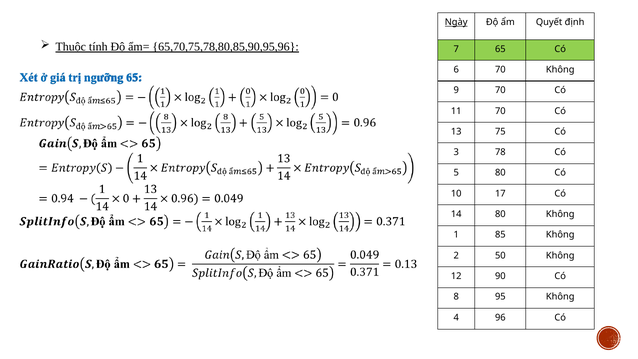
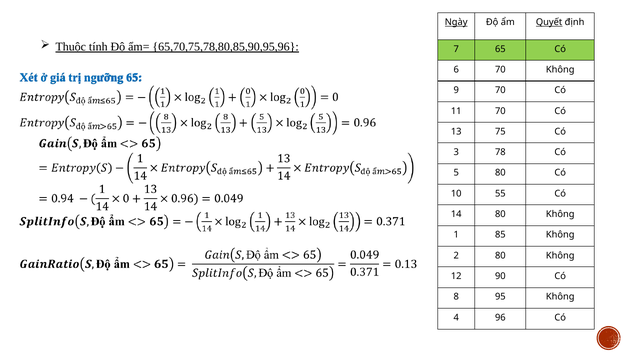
Quyết underline: none -> present
17: 17 -> 55
2 50: 50 -> 80
